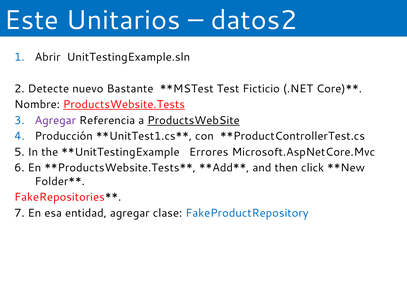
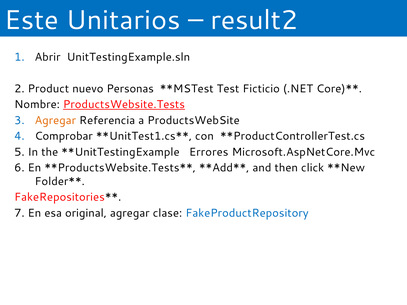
datos2: datos2 -> result2
Detecte: Detecte -> Product
Bastante: Bastante -> Personas
Agregar at (55, 120) colour: purple -> orange
ProductsWebSite underline: present -> none
Producción: Producción -> Comprobar
entidad: entidad -> original
